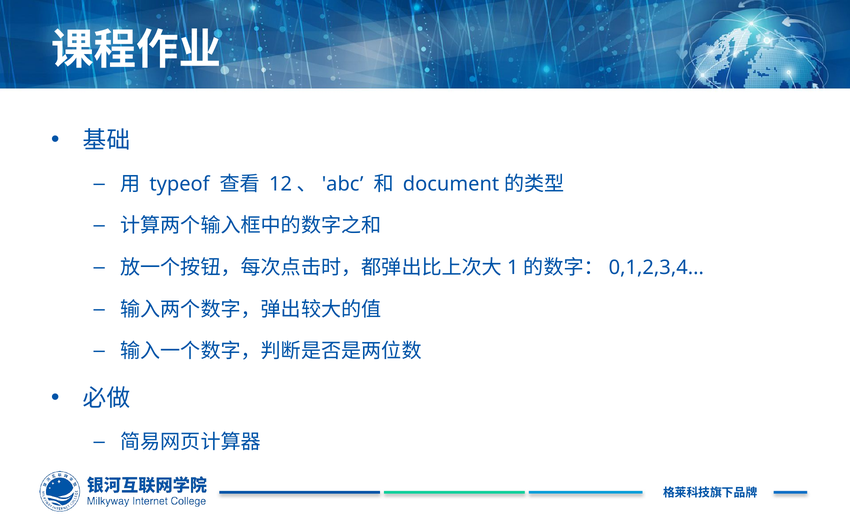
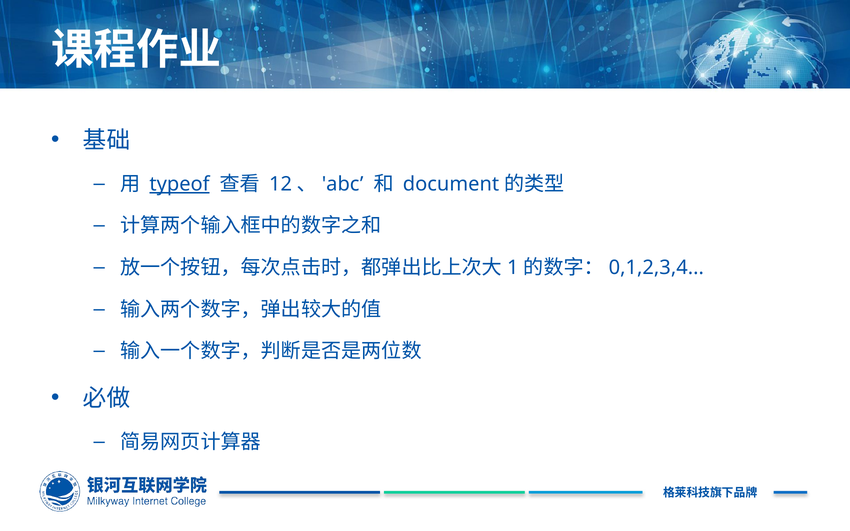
typeof underline: none -> present
